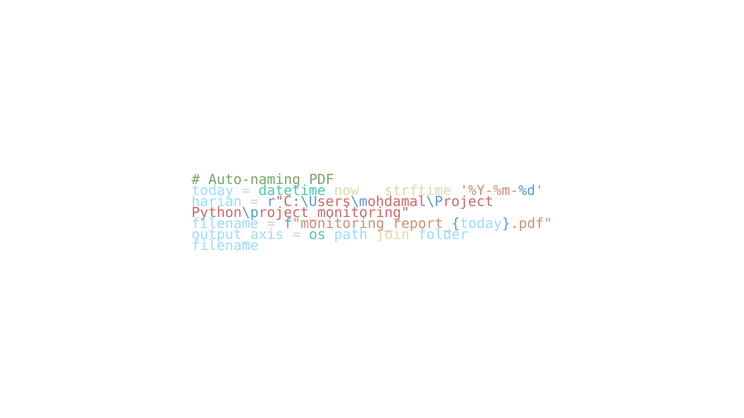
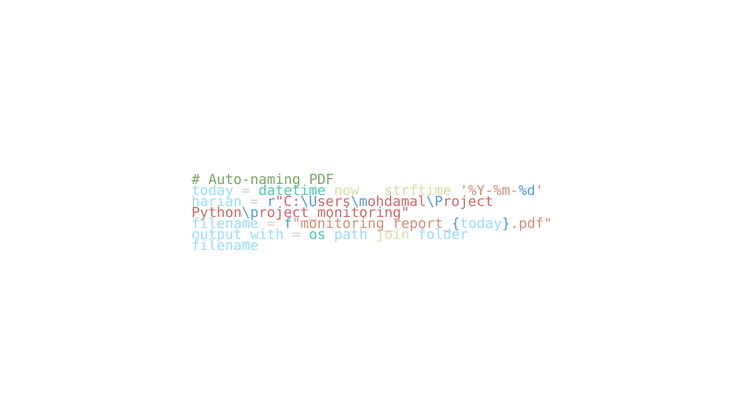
output_axis: output_axis -> output_with
